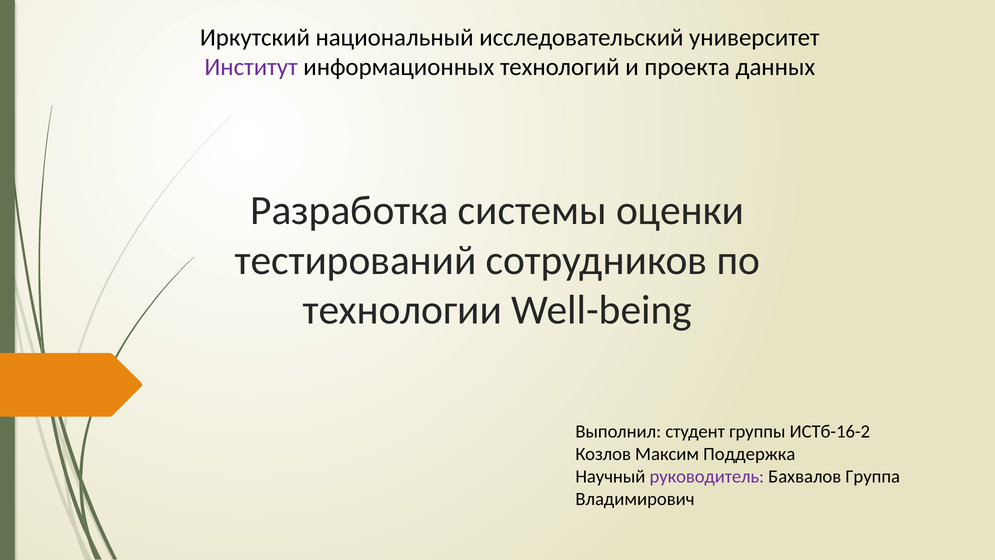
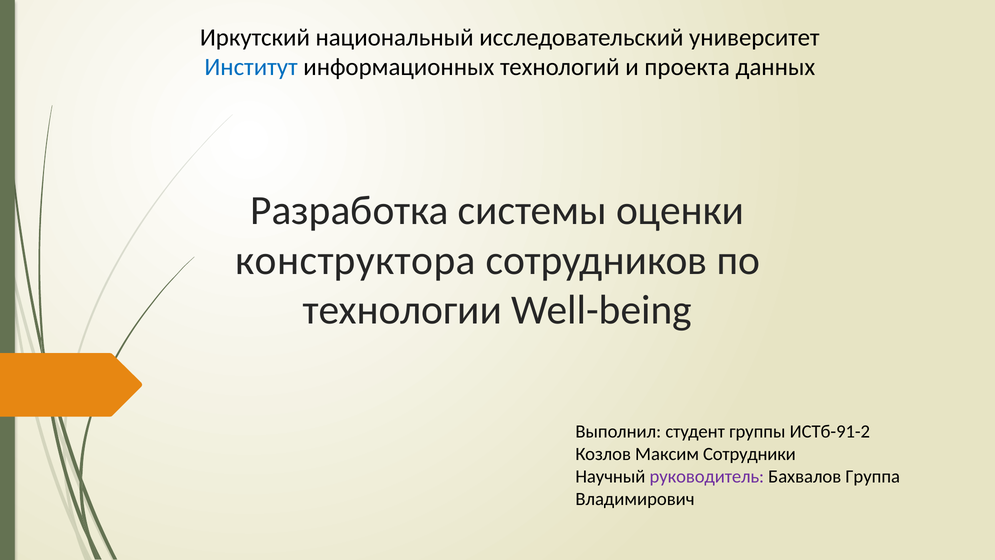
Институт colour: purple -> blue
тестирований: тестирований -> конструктора
ИСТб-16-2: ИСТб-16-2 -> ИСТб-91-2
Поддержка: Поддержка -> Сотрудники
